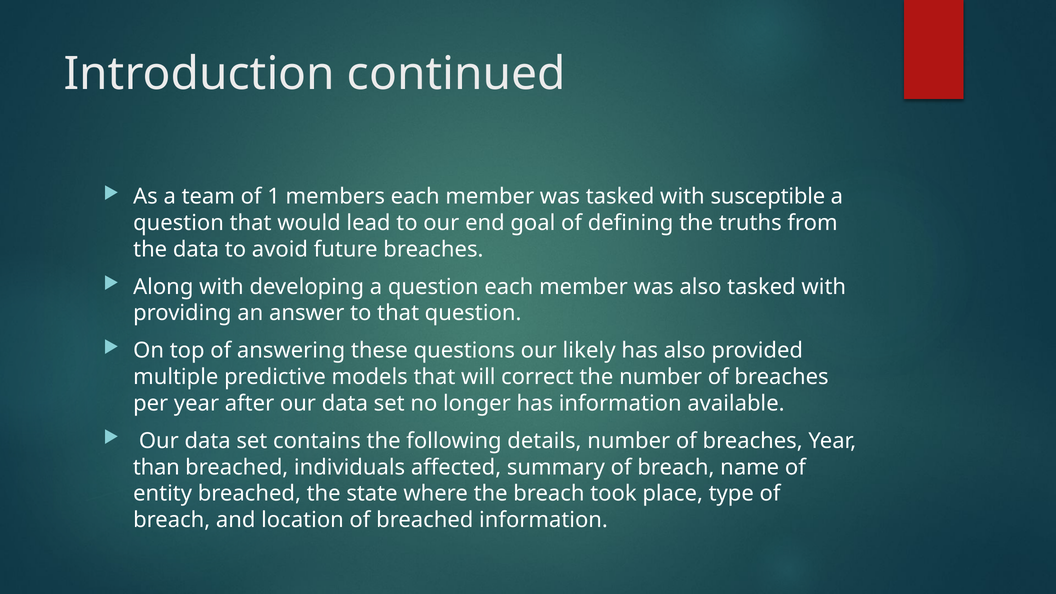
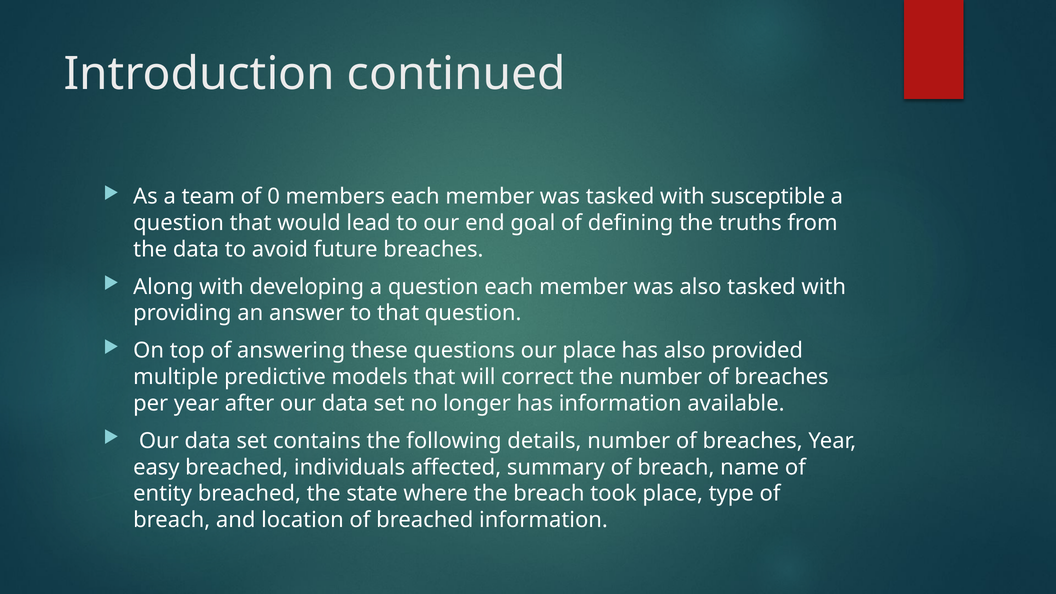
1: 1 -> 0
our likely: likely -> place
than: than -> easy
